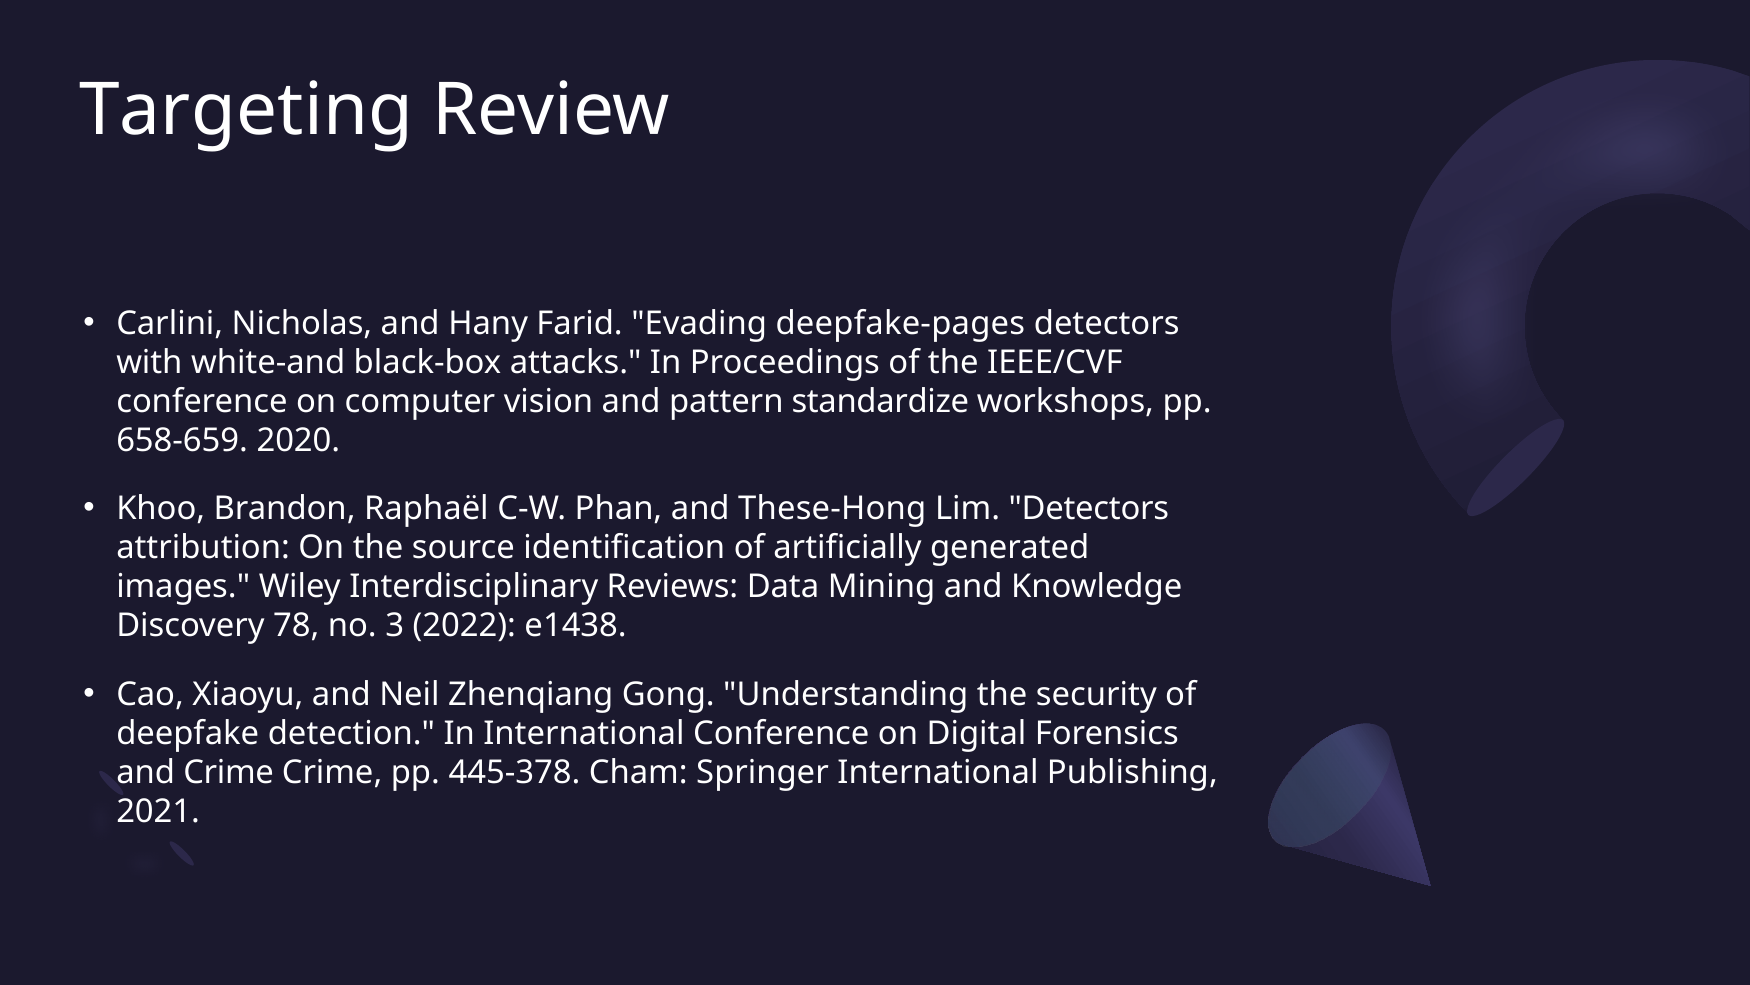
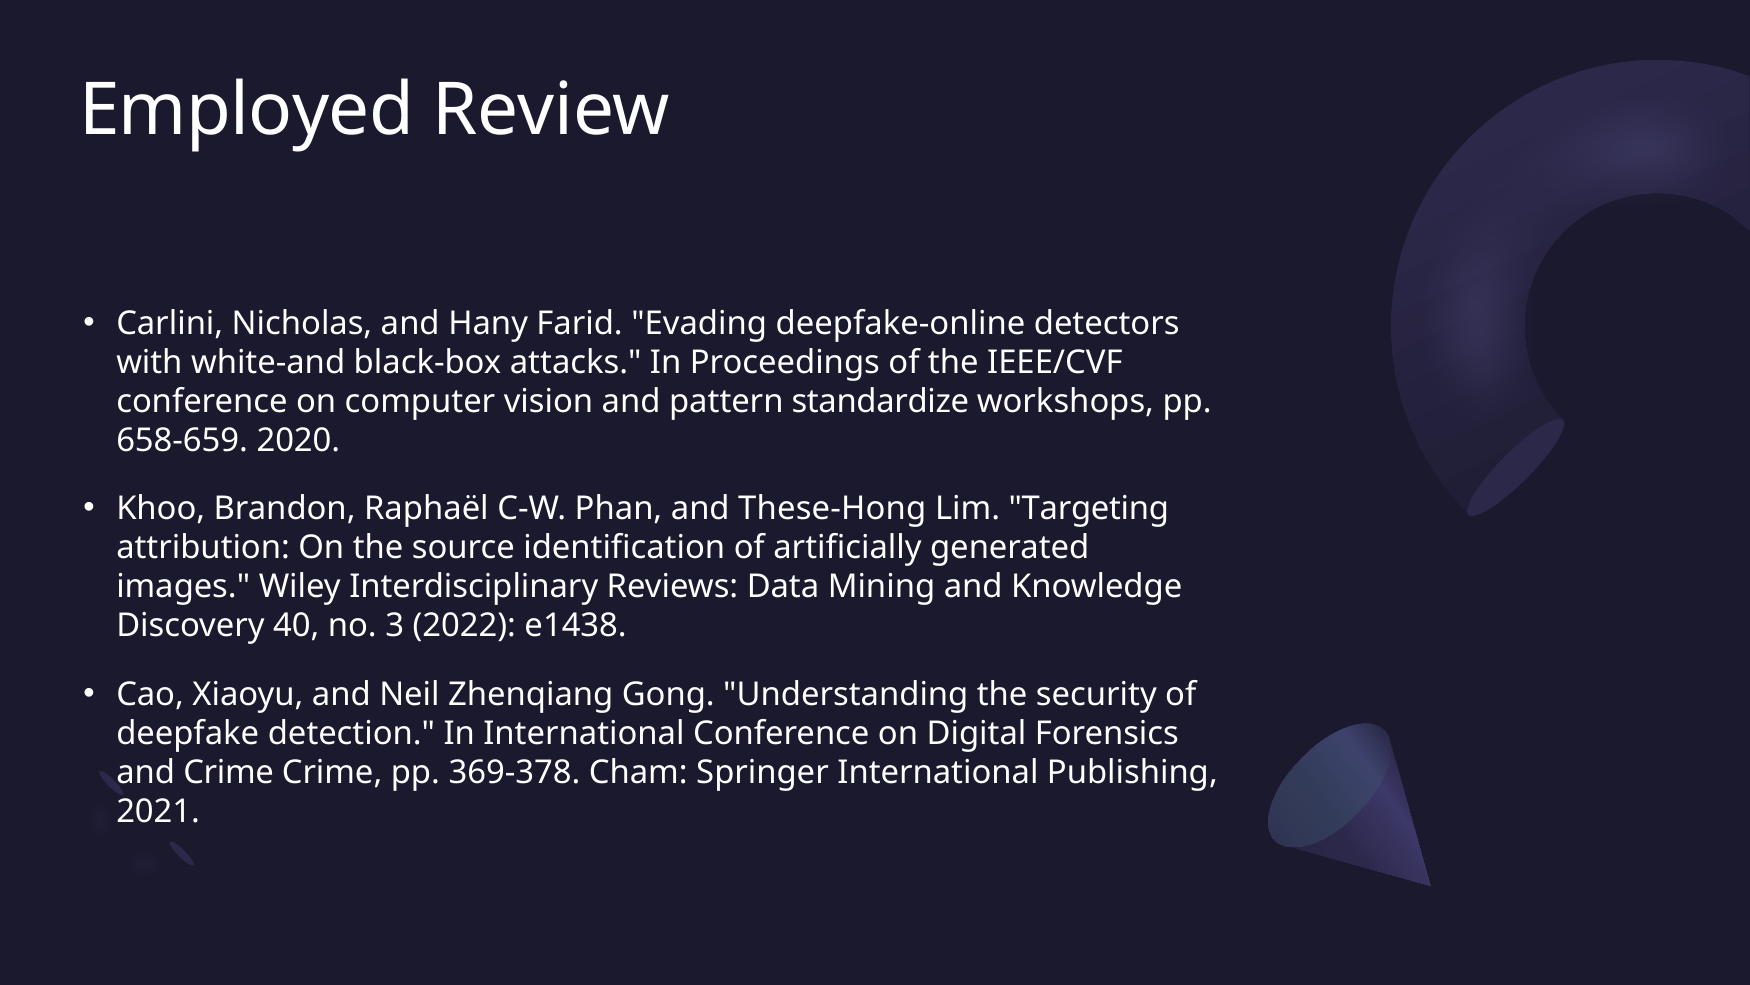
Targeting: Targeting -> Employed
deepfake-pages: deepfake-pages -> deepfake-online
Lim Detectors: Detectors -> Targeting
78: 78 -> 40
445-378: 445-378 -> 369-378
